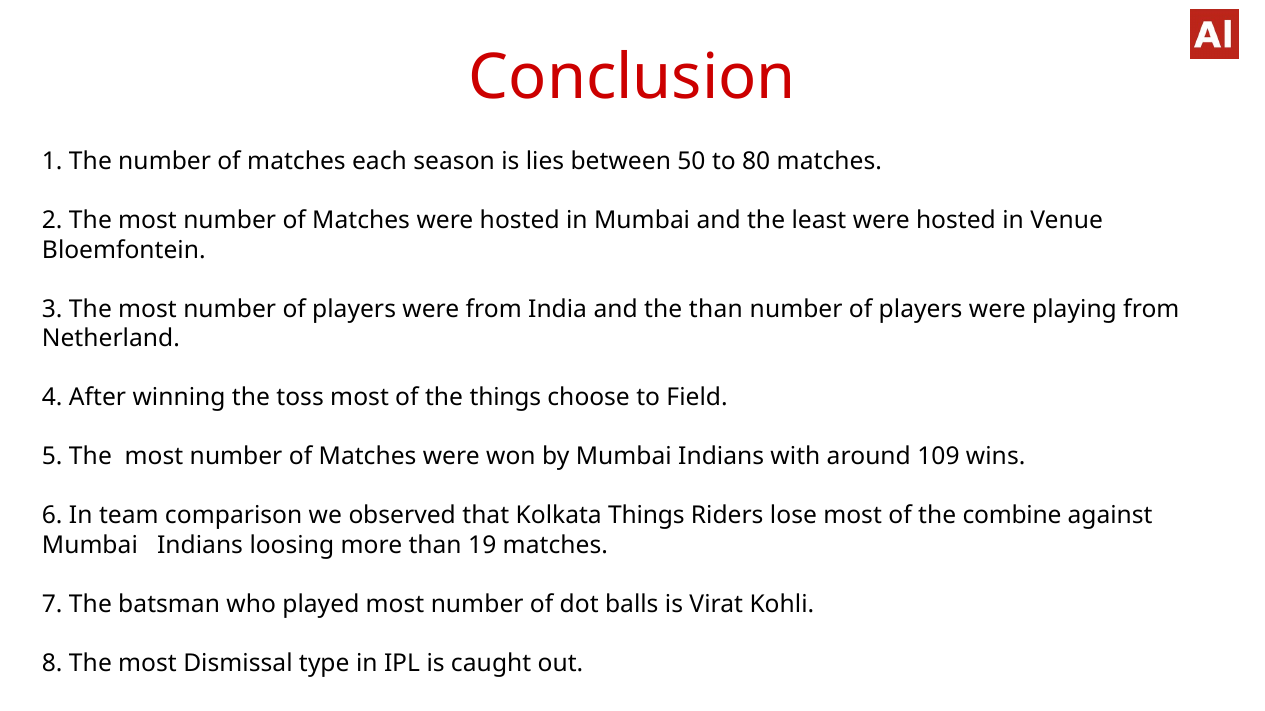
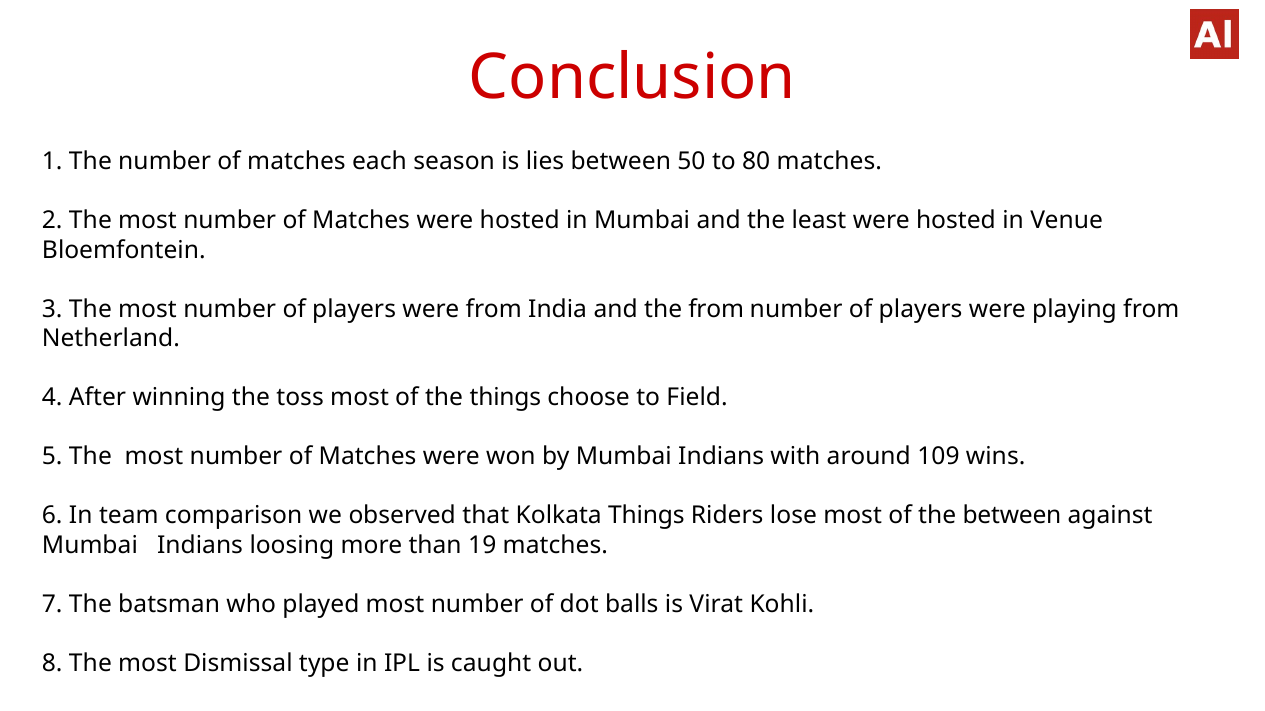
the than: than -> from
the combine: combine -> between
